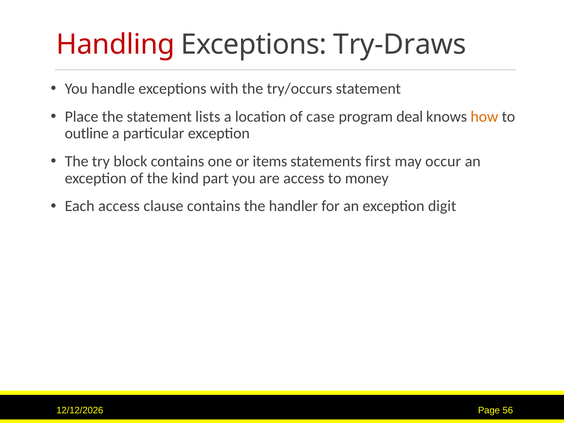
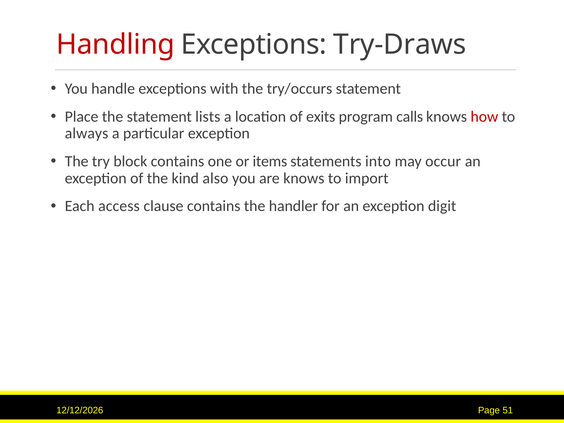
case: case -> exits
deal: deal -> calls
how colour: orange -> red
outline: outline -> always
first: first -> into
part: part -> also
are access: access -> knows
money: money -> import
56: 56 -> 51
